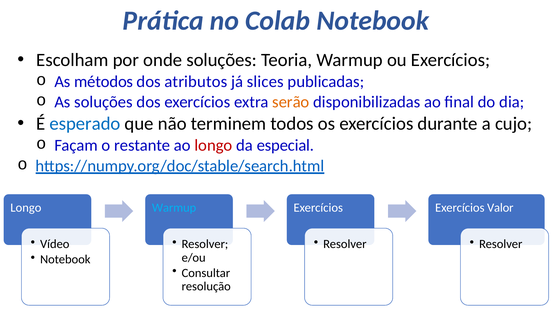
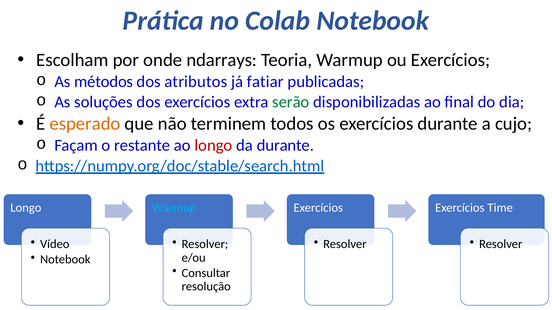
onde soluções: soluções -> ndarrays
slices: slices -> fatiar
serão colour: orange -> green
esperado colour: blue -> orange
da especial: especial -> durante
Valor: Valor -> Time
